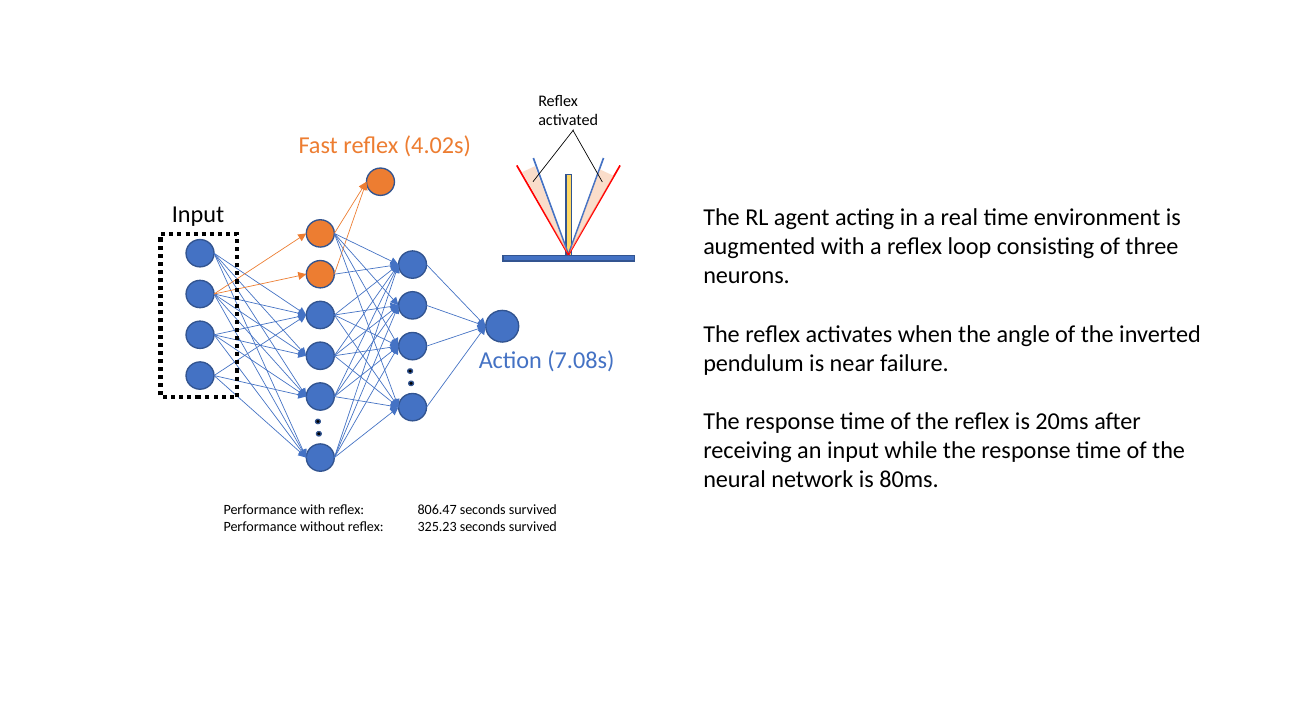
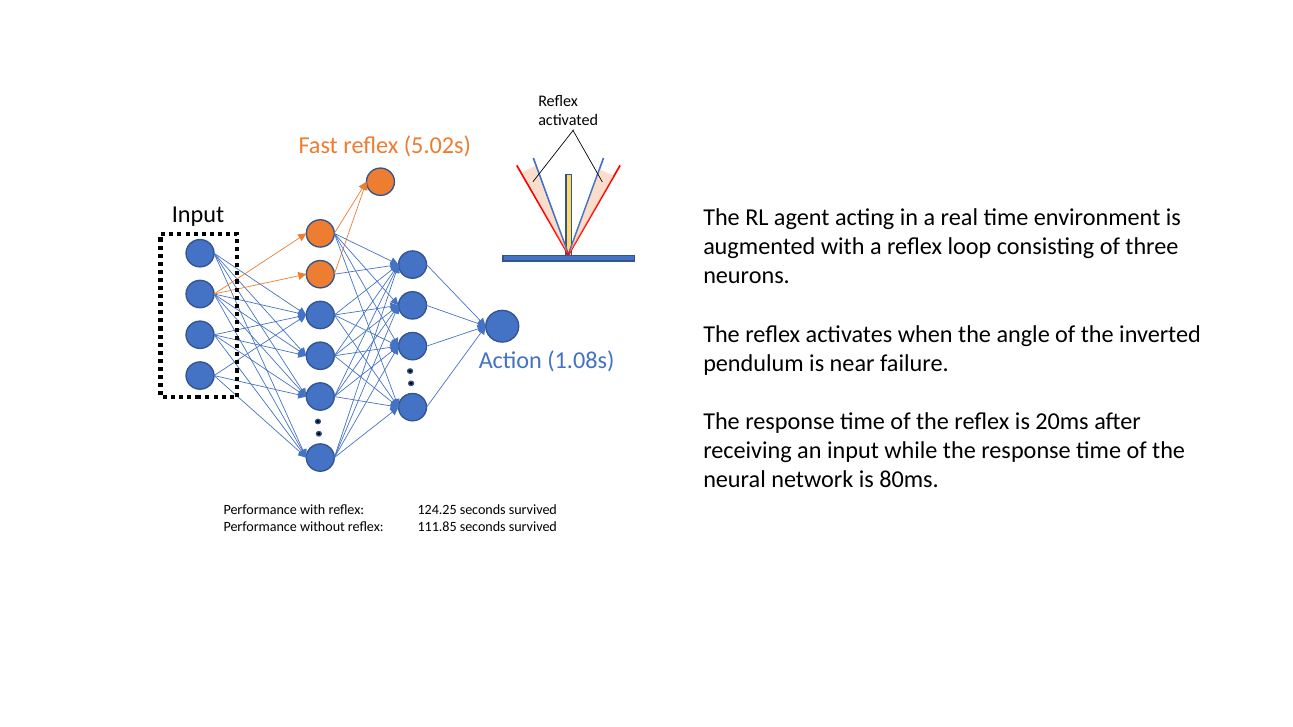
4.02s: 4.02s -> 5.02s
7.08s: 7.08s -> 1.08s
806.47: 806.47 -> 124.25
325.23: 325.23 -> 111.85
